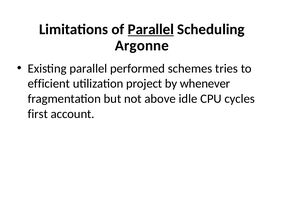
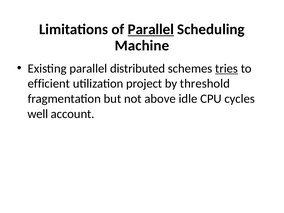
Argonne: Argonne -> Machine
performed: performed -> distributed
tries underline: none -> present
whenever: whenever -> threshold
first: first -> well
